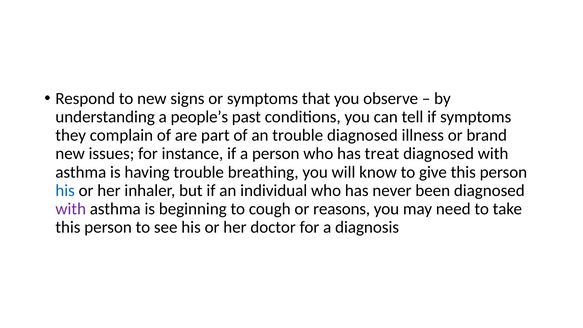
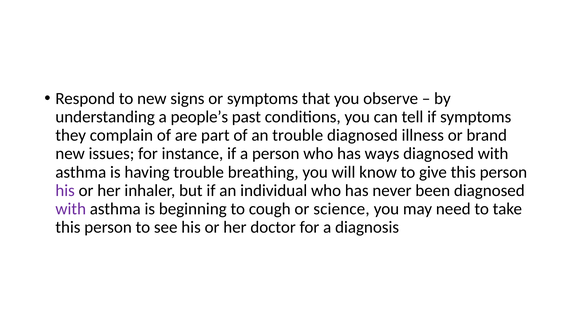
treat: treat -> ways
his at (65, 190) colour: blue -> purple
reasons: reasons -> science
